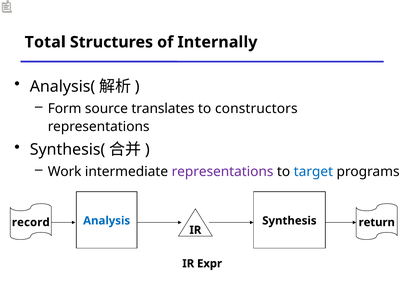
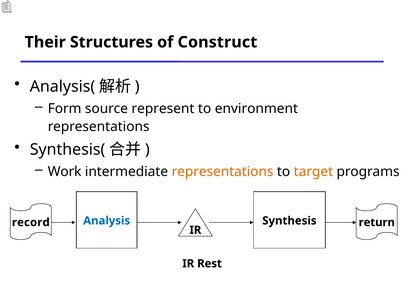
Total: Total -> Their
Internally: Internally -> Construct
translates: translates -> represent
constructors: constructors -> environment
representations at (223, 172) colour: purple -> orange
target colour: blue -> orange
Expr: Expr -> Rest
